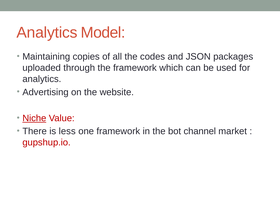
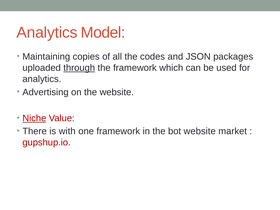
through underline: none -> present
less: less -> with
bot channel: channel -> website
